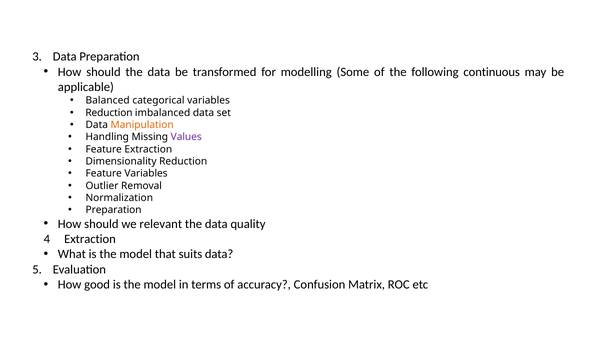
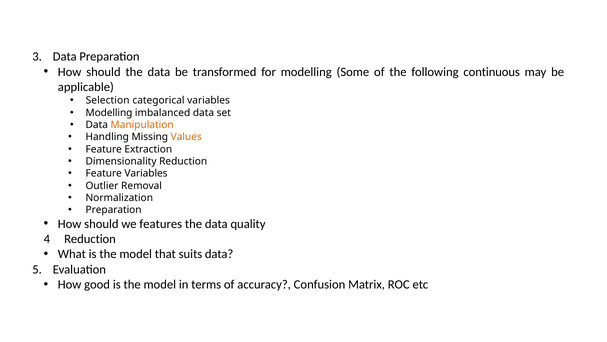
Balanced: Balanced -> Selection
Reduction at (109, 113): Reduction -> Modelling
Values colour: purple -> orange
relevant: relevant -> features
4 Extraction: Extraction -> Reduction
